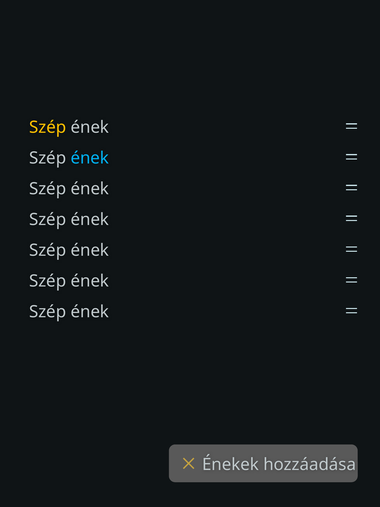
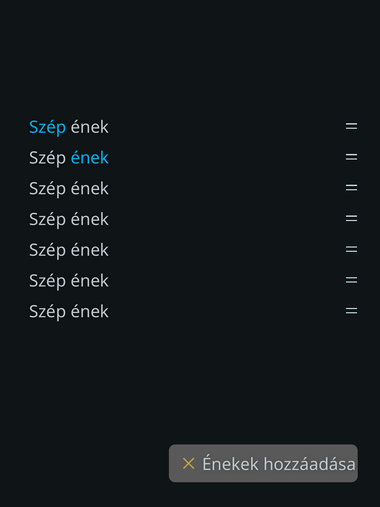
Szép at (48, 127) colour: yellow -> light blue
